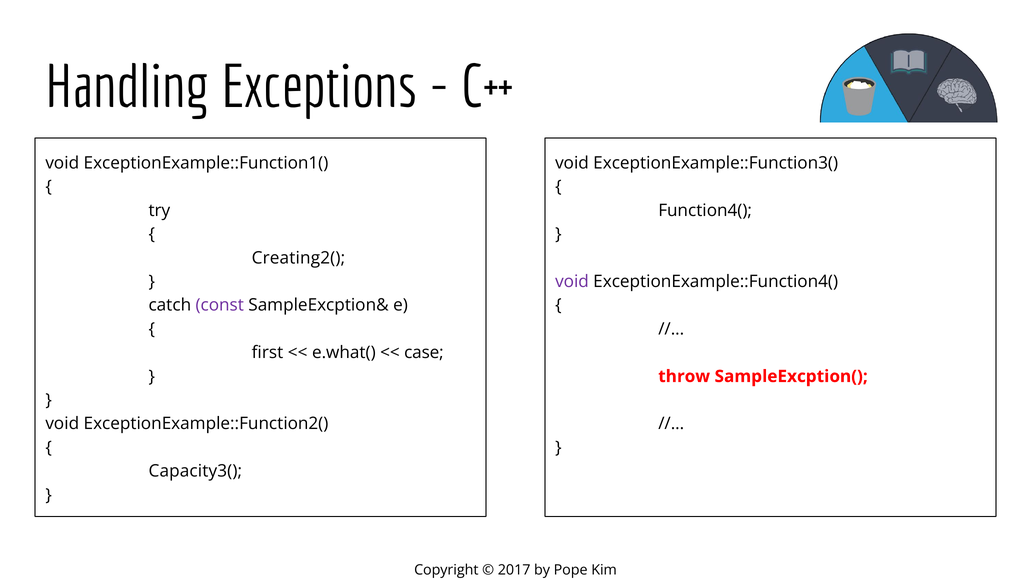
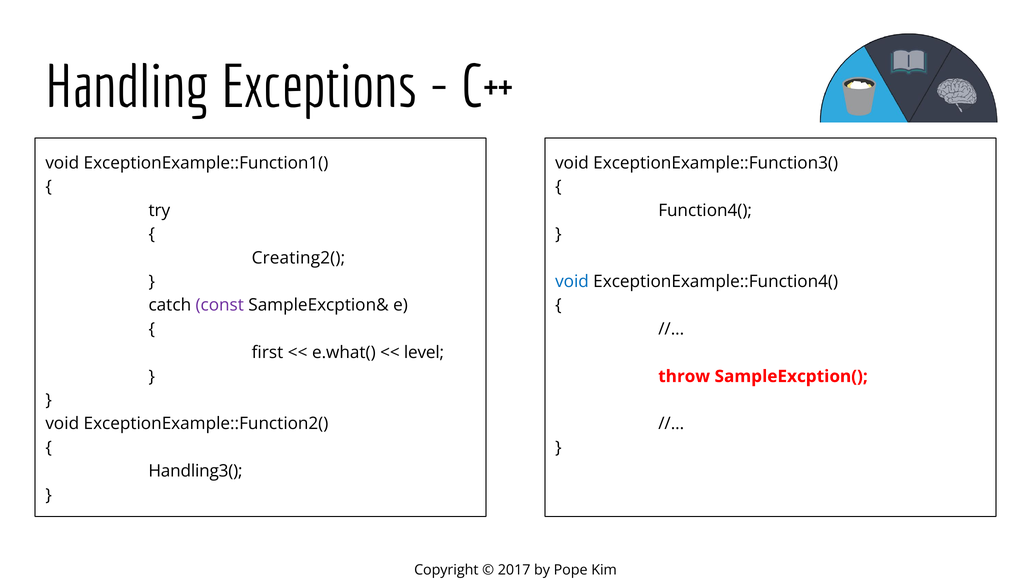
void at (572, 282) colour: purple -> blue
case: case -> level
Capacity3(: Capacity3( -> Handling3(
